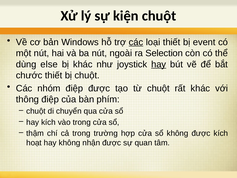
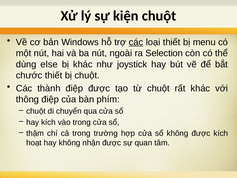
event: event -> menu
hay at (159, 64) underline: present -> none
nhóm: nhóm -> thành
